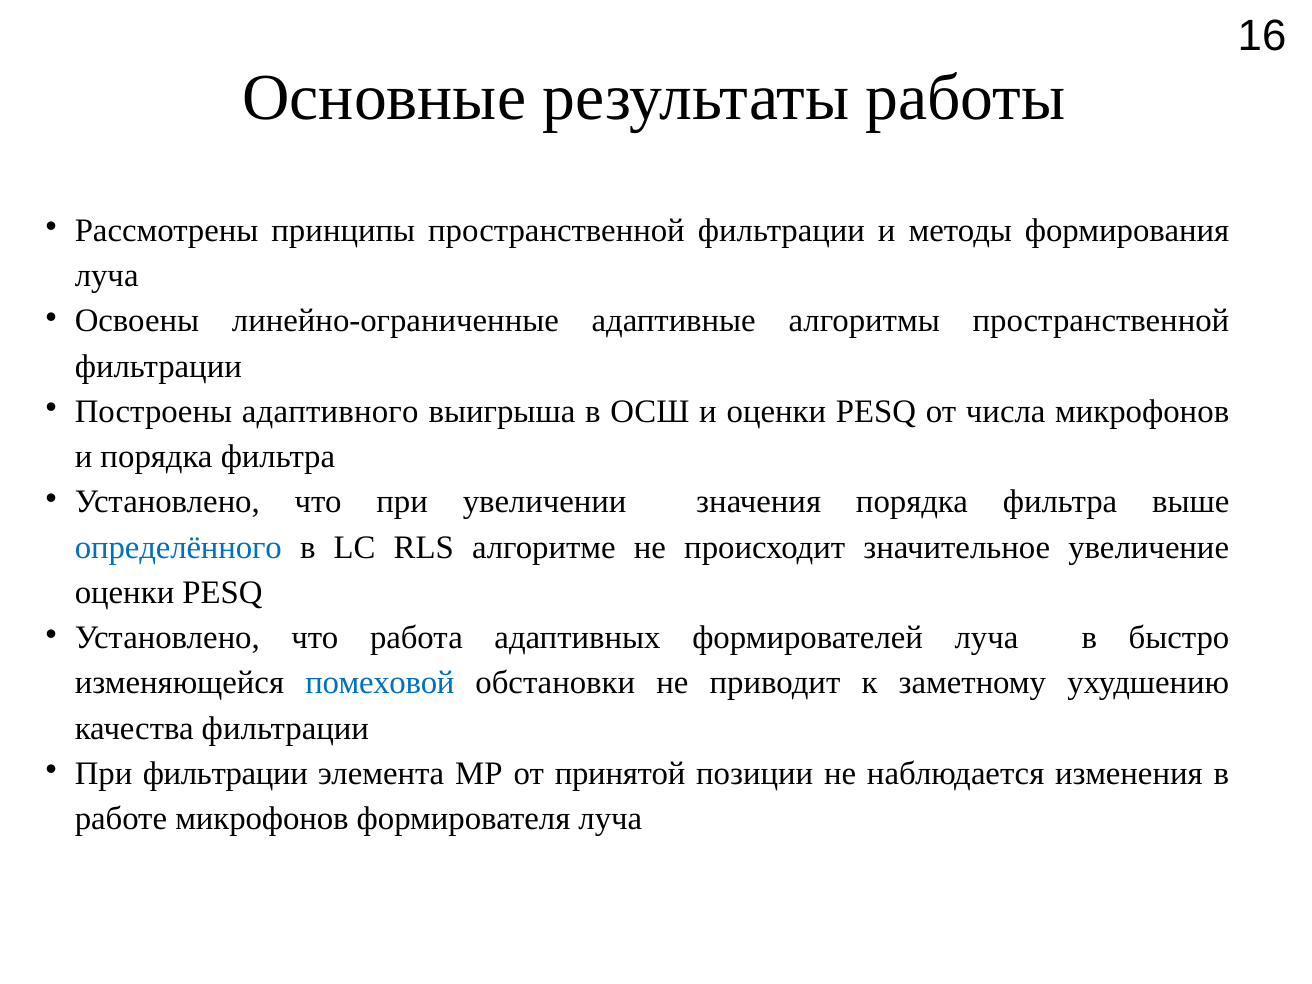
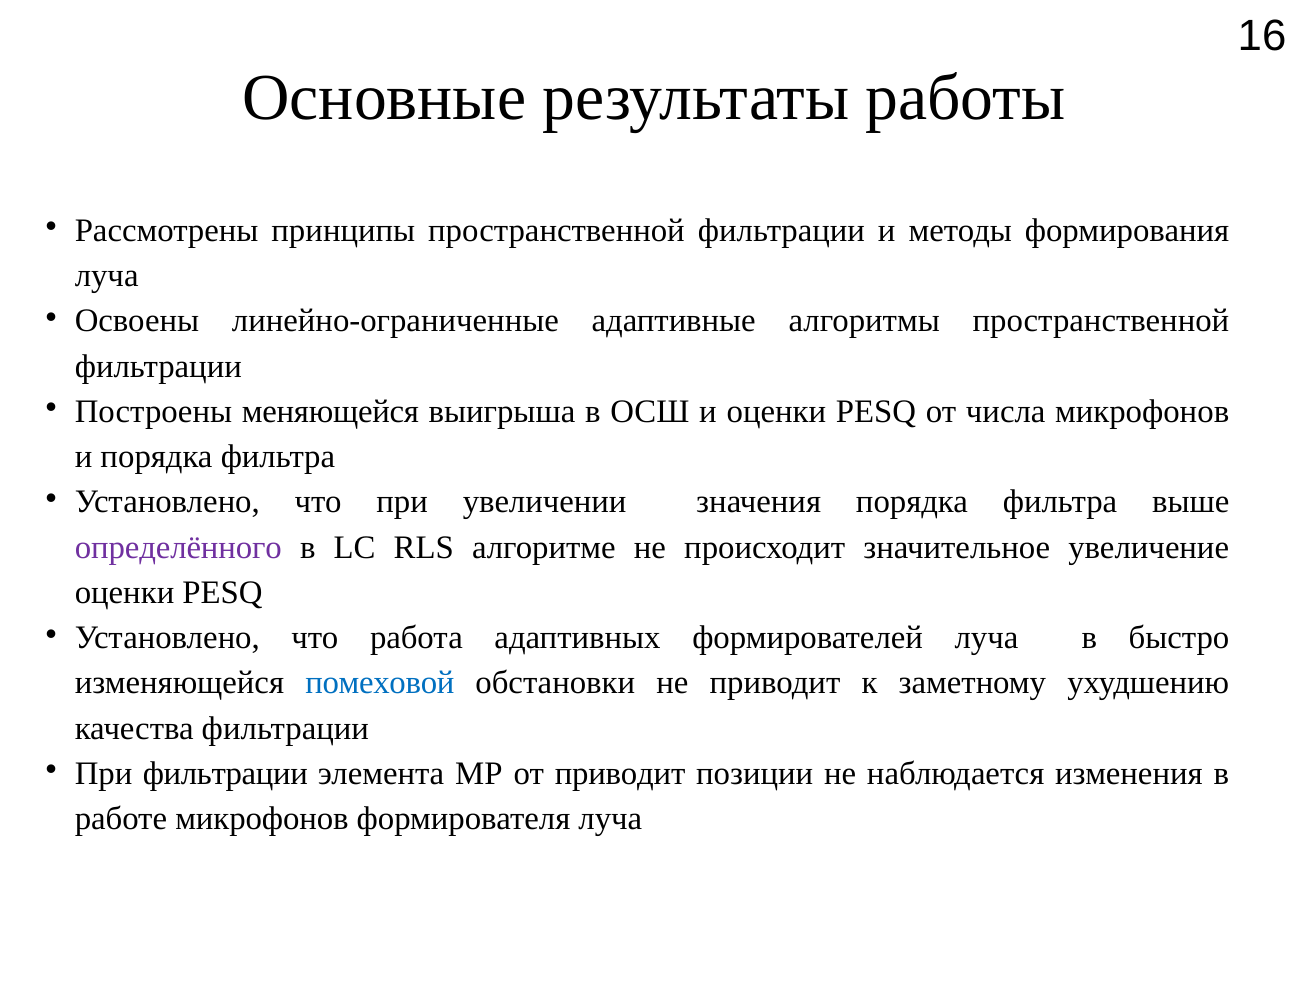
адаптивного: адаптивного -> меняющейся
определённого colour: blue -> purple
от принятой: принятой -> приводит
